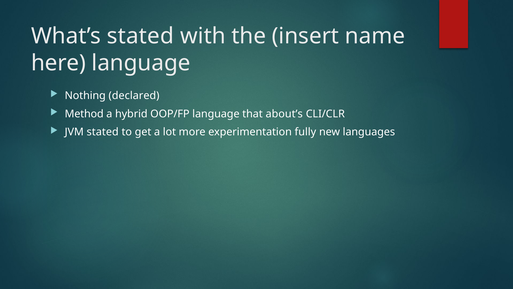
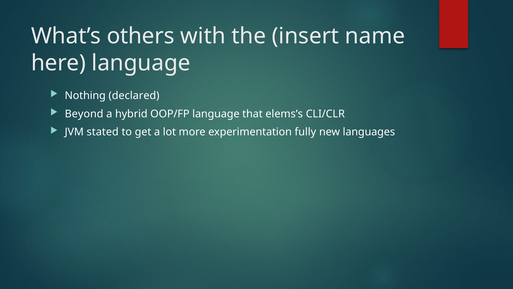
What’s stated: stated -> others
Method: Method -> Beyond
about’s: about’s -> elems’s
